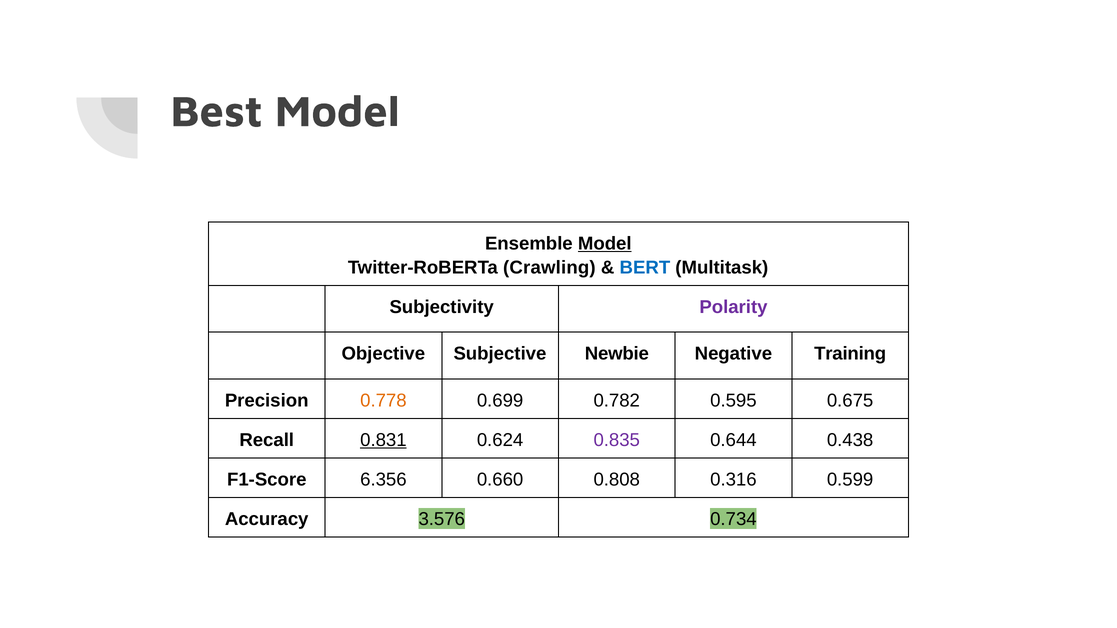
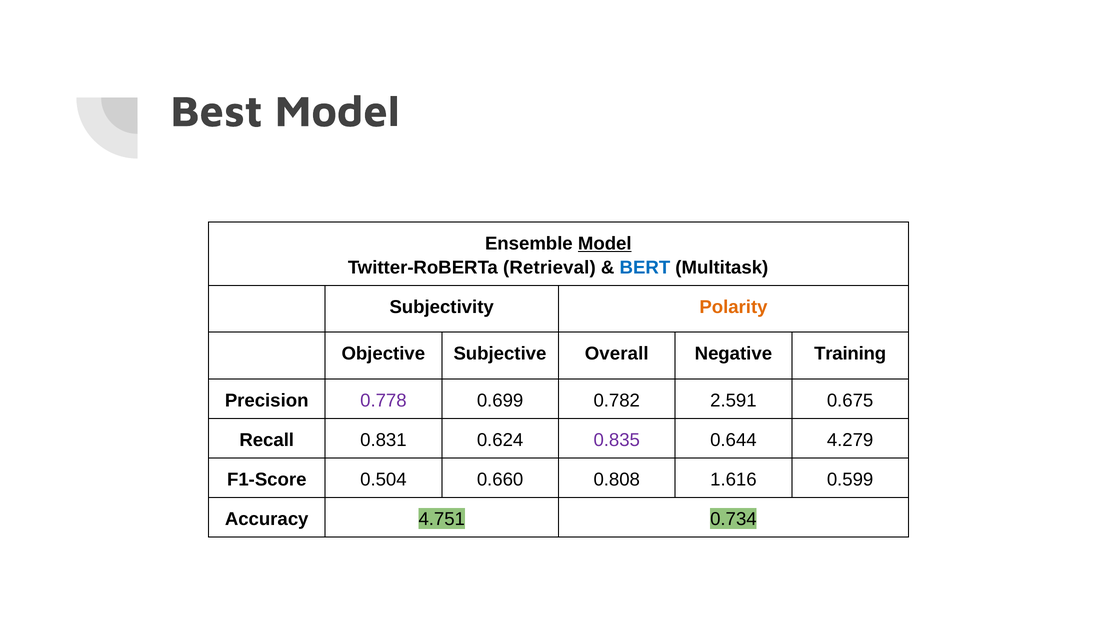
Crawling: Crawling -> Retrieval
Polarity colour: purple -> orange
Newbie: Newbie -> Overall
0.778 colour: orange -> purple
0.595: 0.595 -> 2.591
0.831 underline: present -> none
0.438: 0.438 -> 4.279
6.356: 6.356 -> 0.504
0.316: 0.316 -> 1.616
3.576: 3.576 -> 4.751
